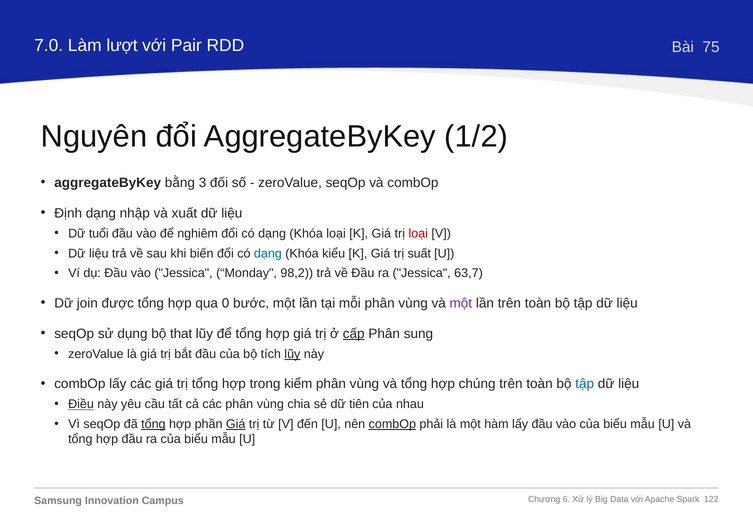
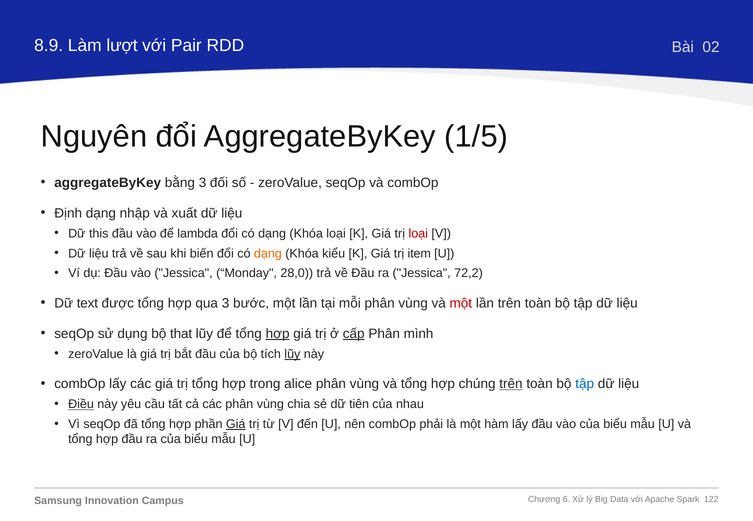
7.0: 7.0 -> 8.9
75: 75 -> 02
1/2: 1/2 -> 1/5
tuổi: tuổi -> this
nghiêm: nghiêm -> lambda
dạng at (268, 254) colour: blue -> orange
suất: suất -> item
98,2: 98,2 -> 28,0
63,7: 63,7 -> 72,2
join: join -> text
qua 0: 0 -> 3
một at (461, 303) colour: purple -> red
hợp at (278, 334) underline: none -> present
sung: sung -> mình
kiểm: kiểm -> alice
trên at (511, 384) underline: none -> present
tổng at (153, 424) underline: present -> none
combOp at (392, 424) underline: present -> none
